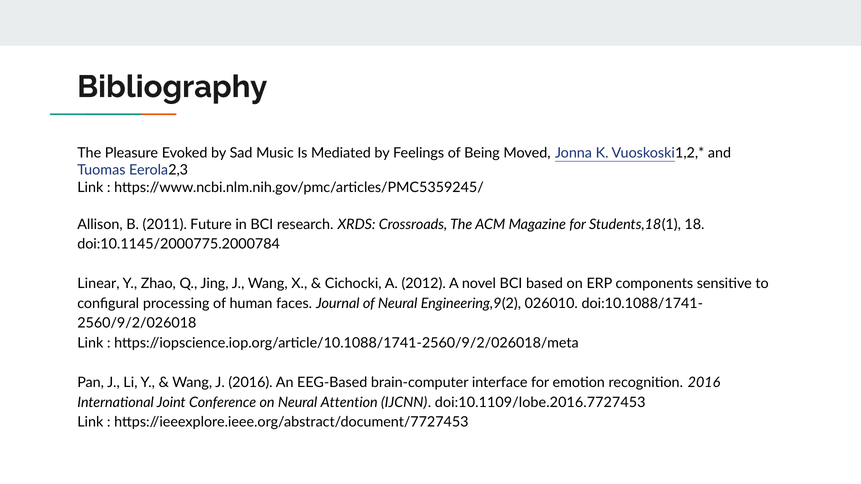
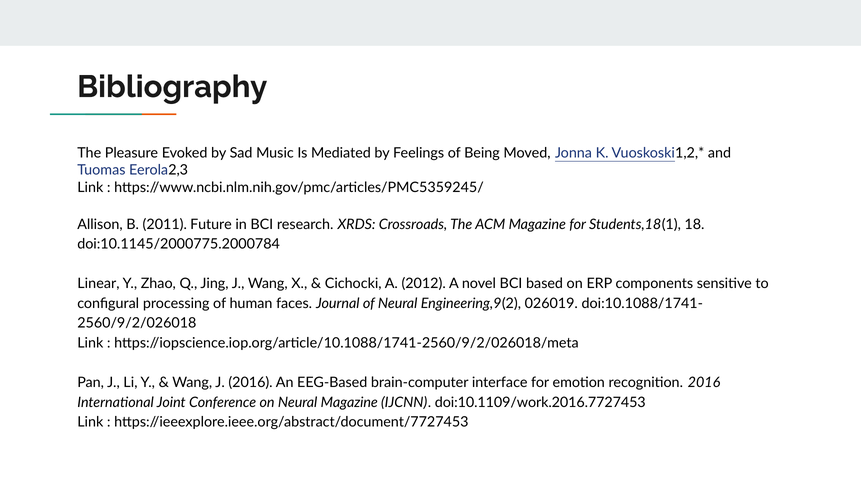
026010: 026010 -> 026019
Neural Attention: Attention -> Magazine
doi:10.1109/lobe.2016.7727453: doi:10.1109/lobe.2016.7727453 -> doi:10.1109/work.2016.7727453
